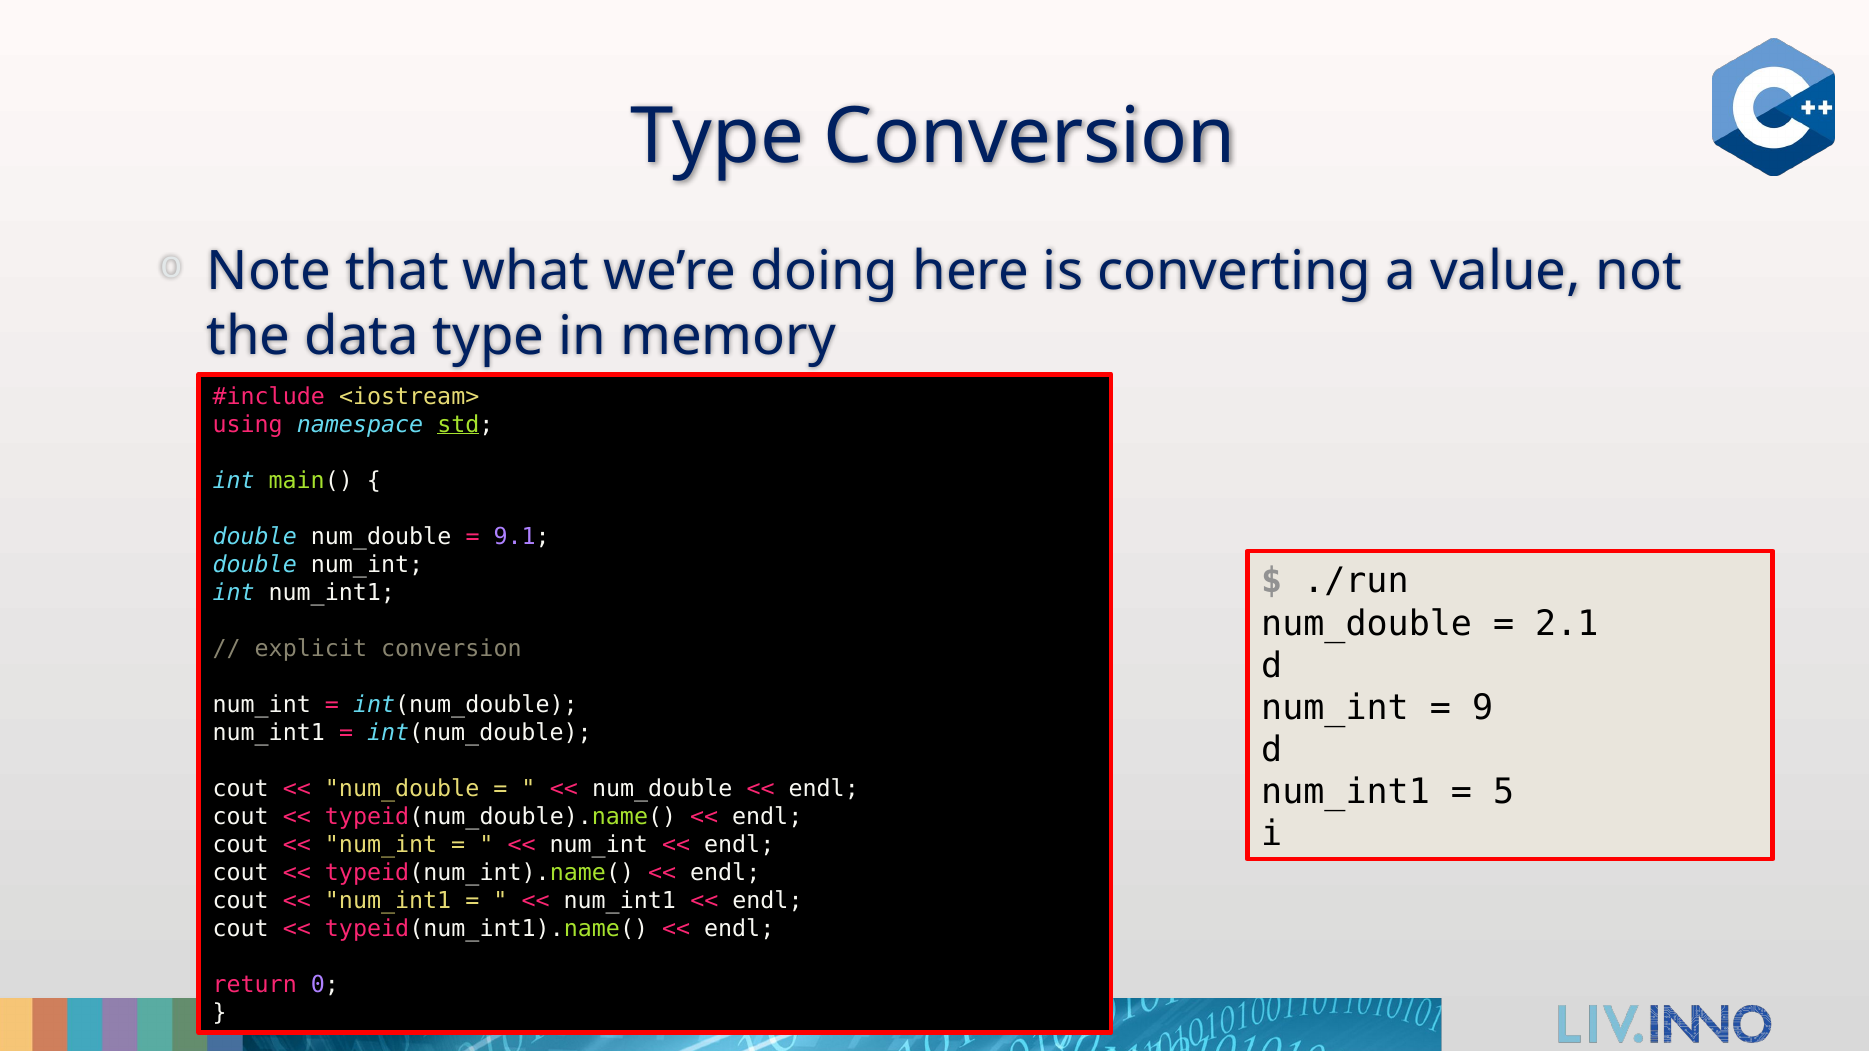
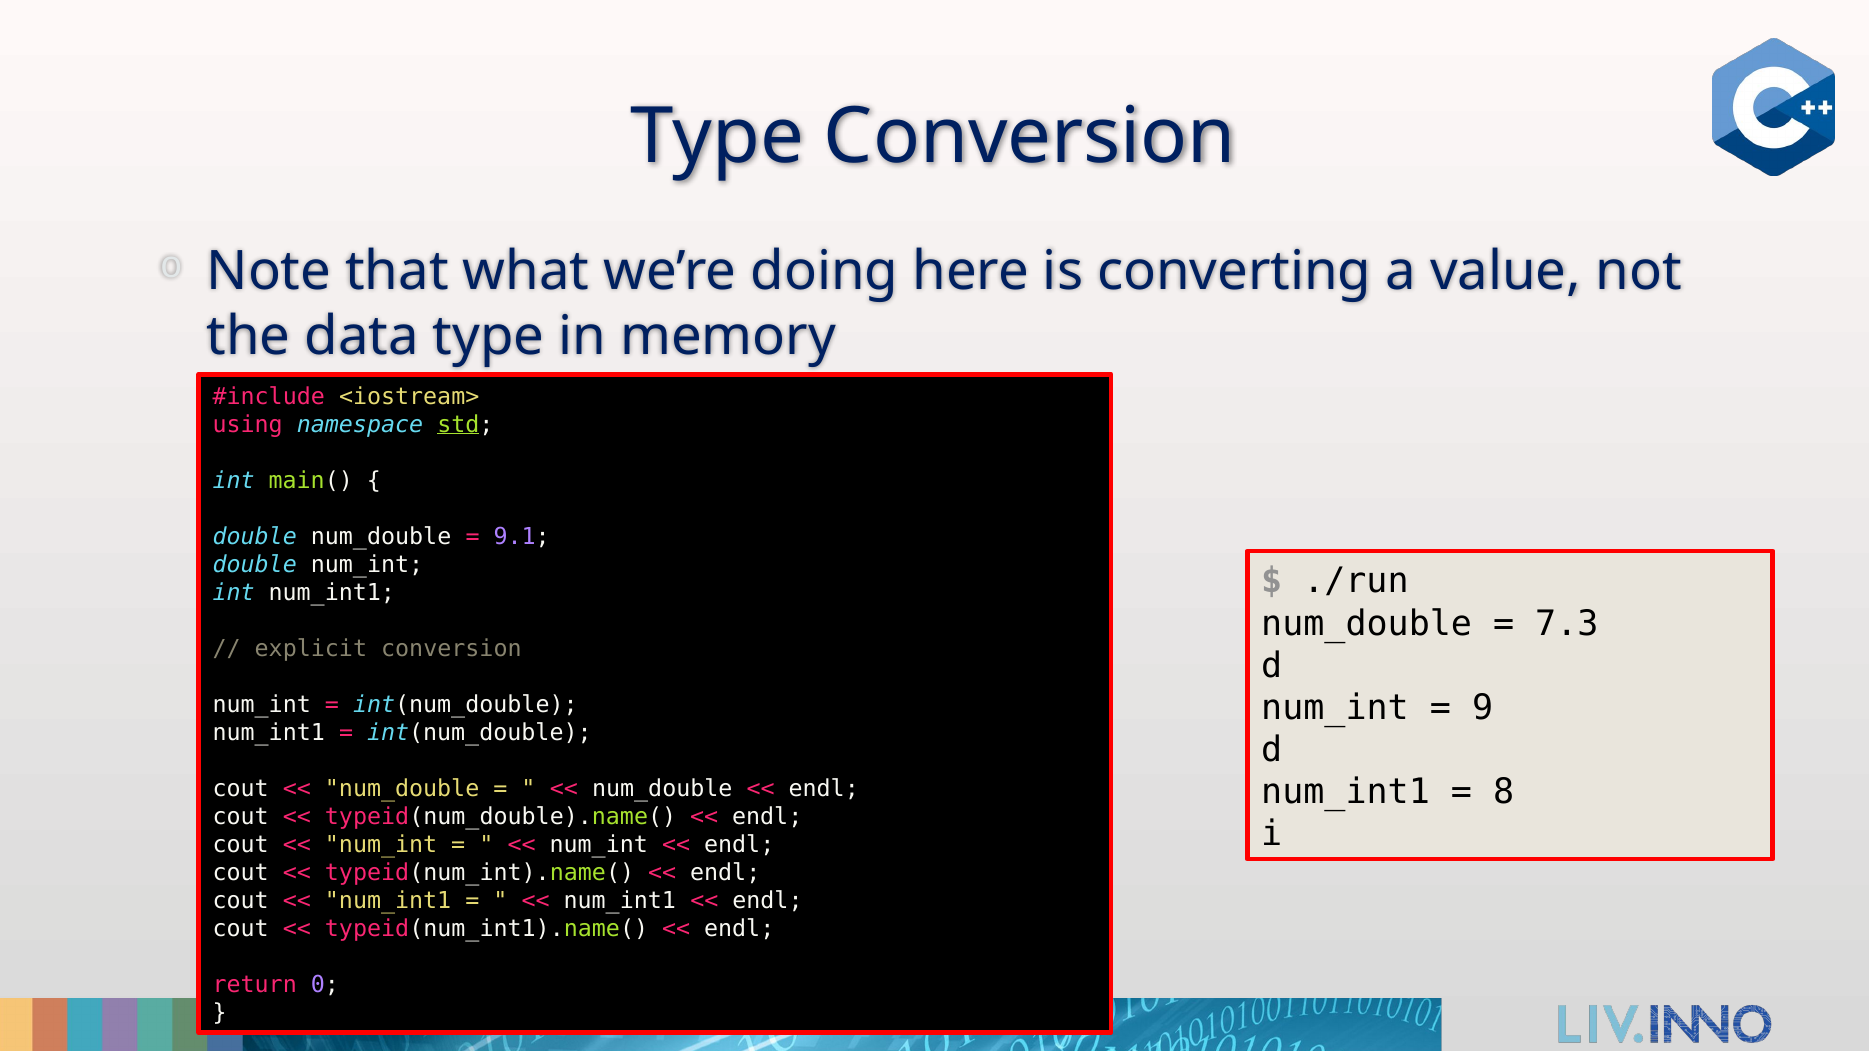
2.1: 2.1 -> 7.3
5: 5 -> 8
